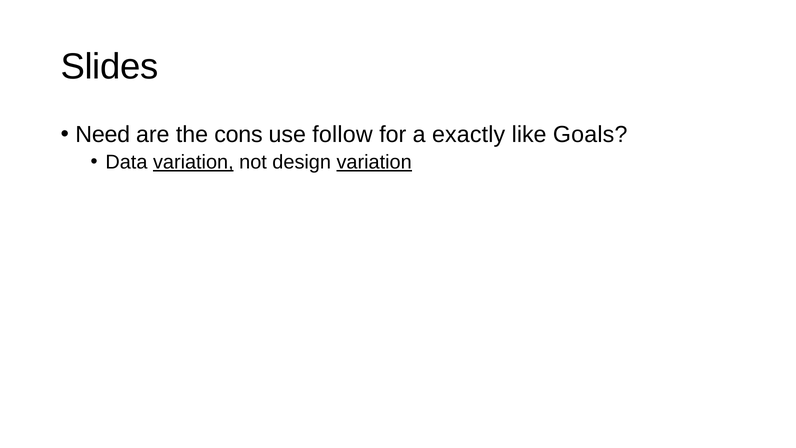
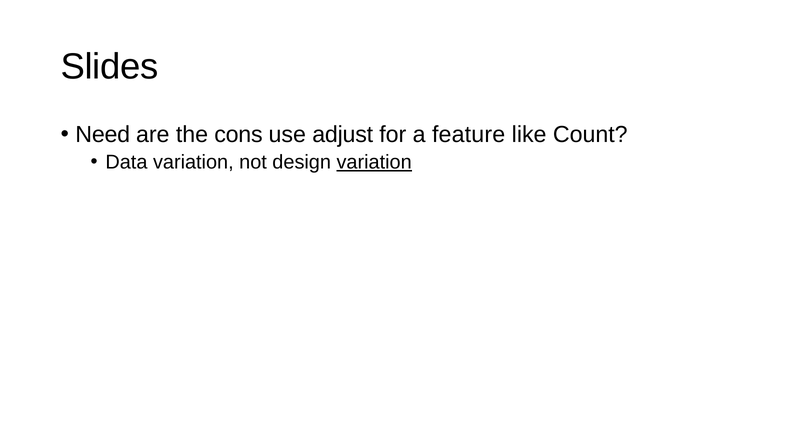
follow: follow -> adjust
exactly: exactly -> feature
Goals: Goals -> Count
variation at (193, 162) underline: present -> none
